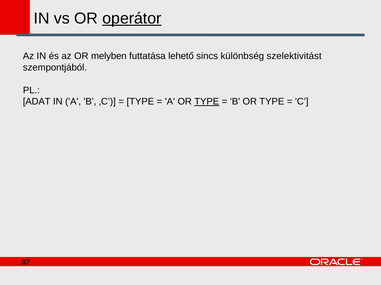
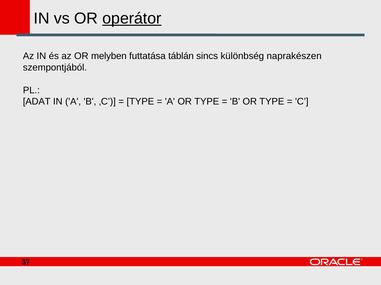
lehető: lehető -> táblán
szelektivitást: szelektivitást -> naprakészen
TYPE at (207, 102) underline: present -> none
